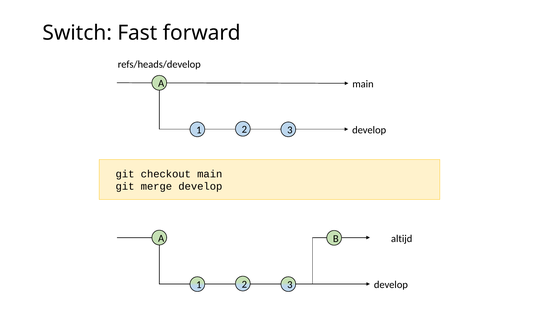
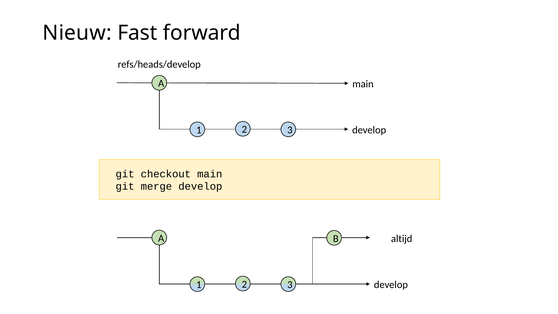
Switch: Switch -> Nieuw
